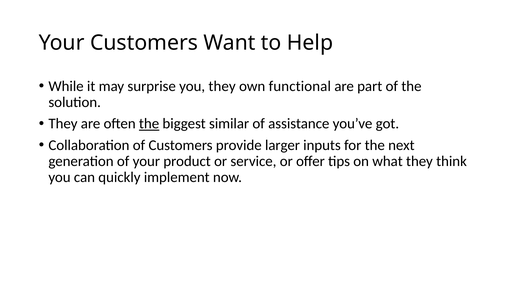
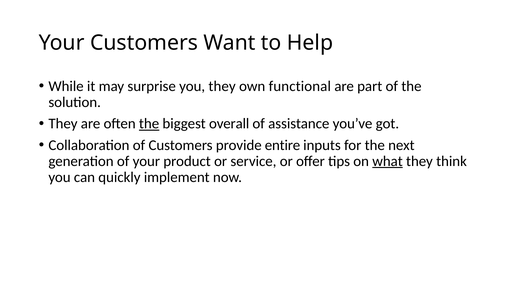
similar: similar -> overall
larger: larger -> entire
what underline: none -> present
